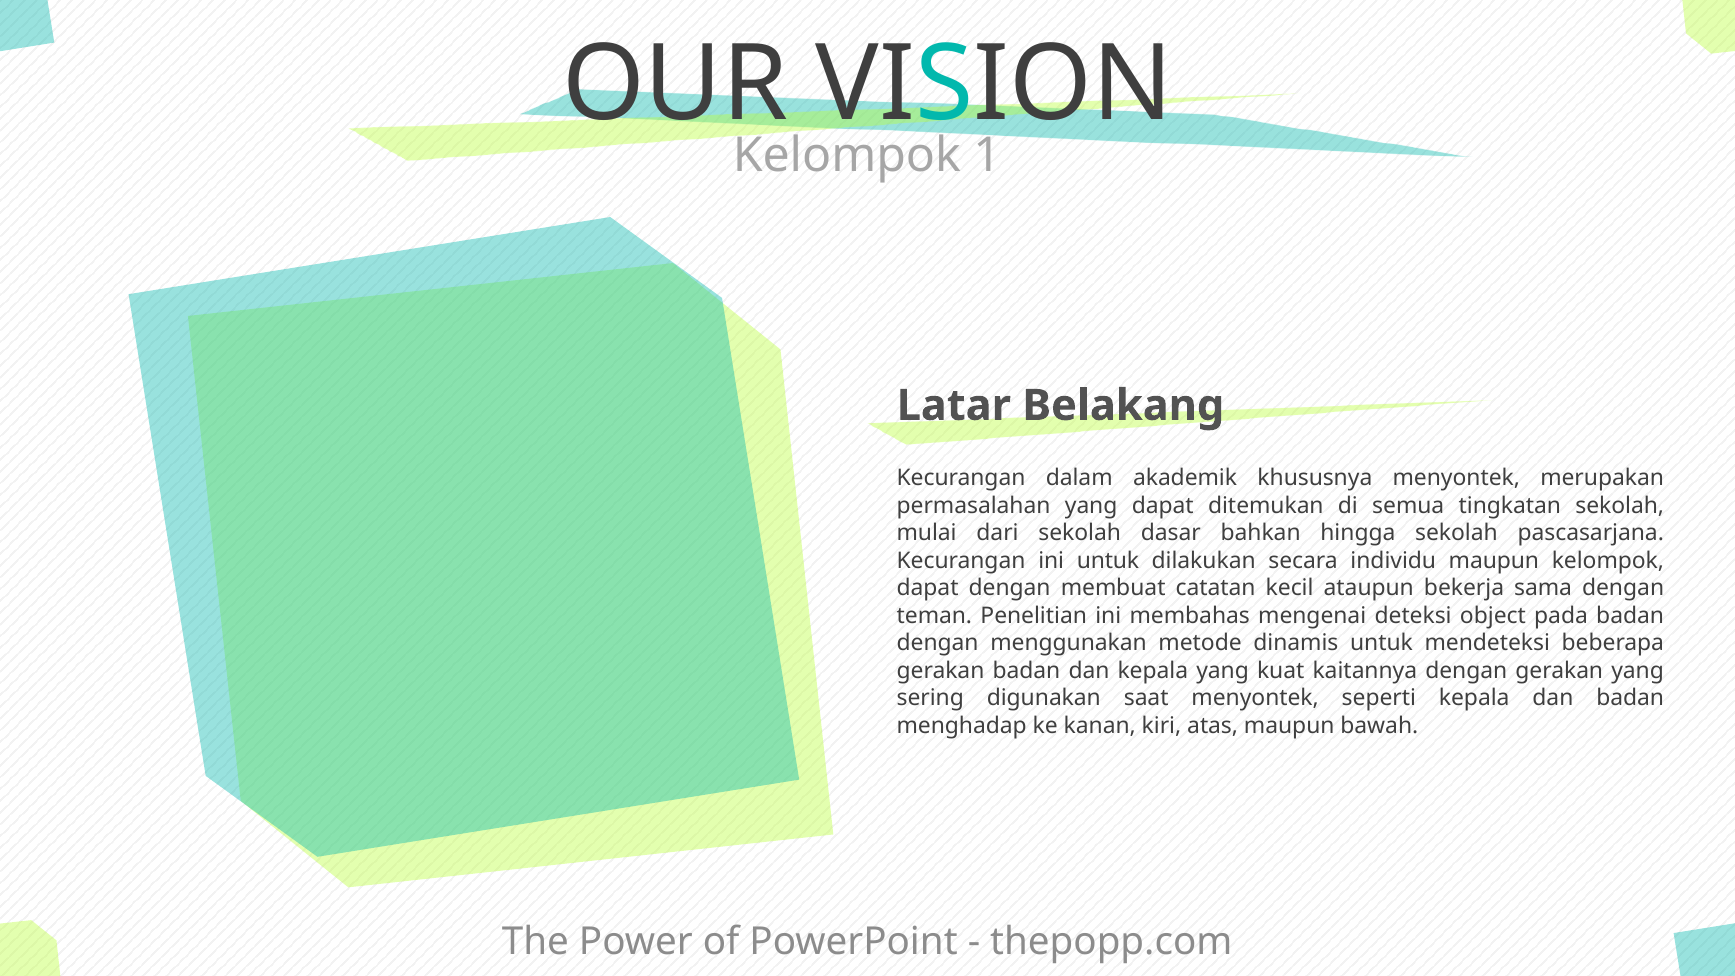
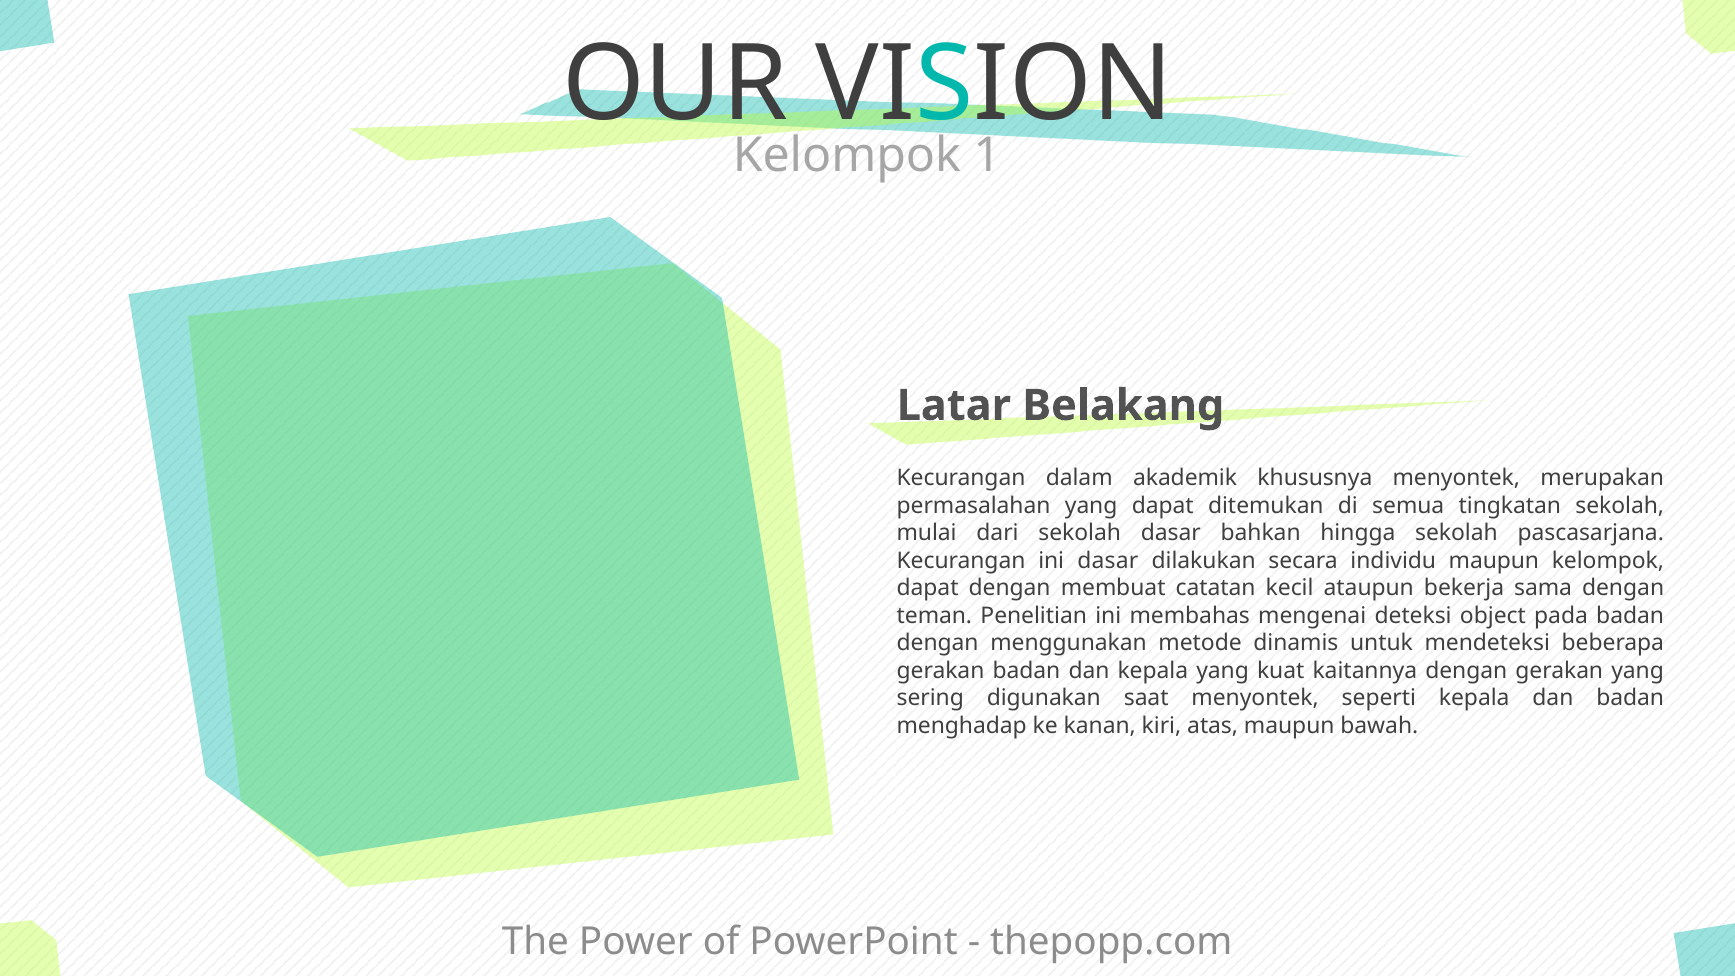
ini untuk: untuk -> dasar
